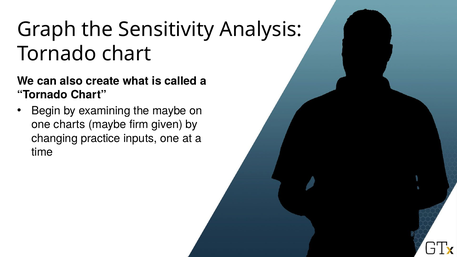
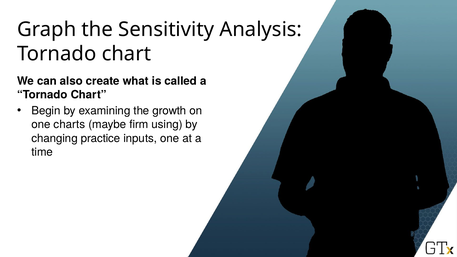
the maybe: maybe -> growth
given: given -> using
